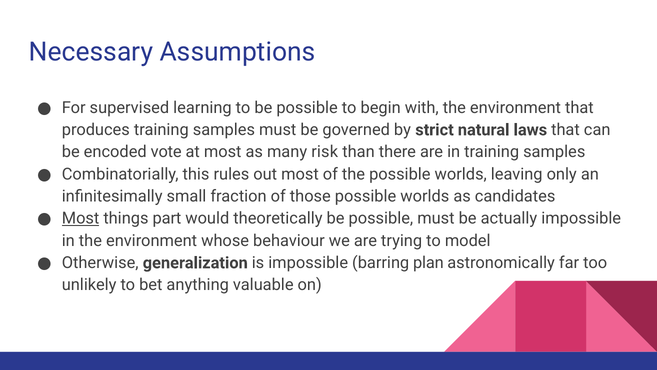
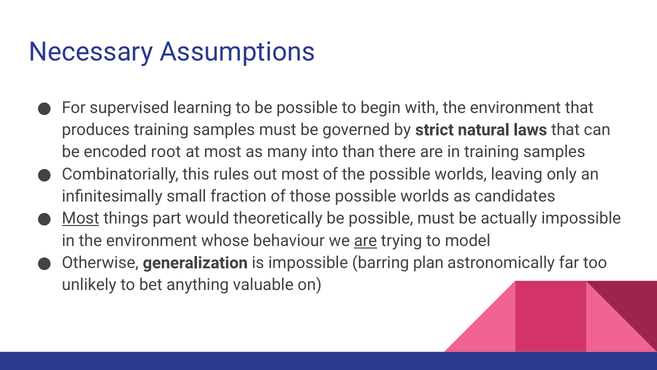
vote: vote -> root
risk: risk -> into
are at (365, 240) underline: none -> present
